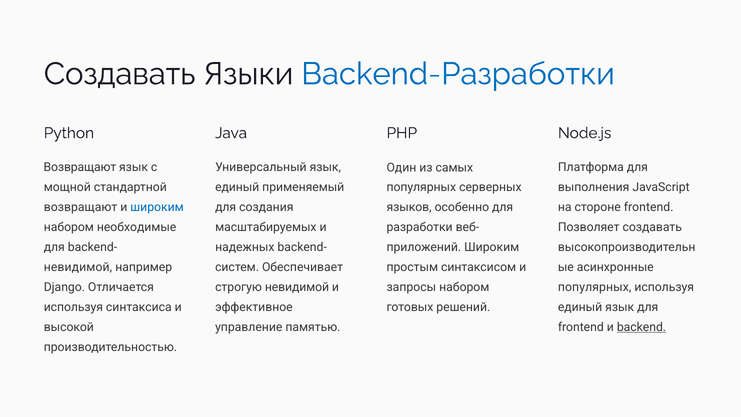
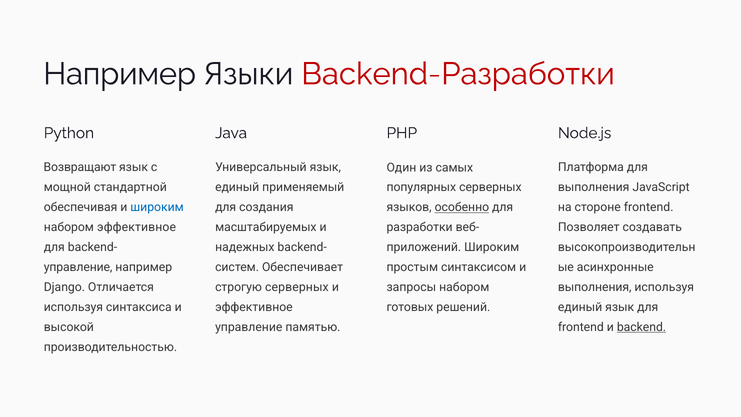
Создавать at (120, 74): Создавать -> Например
Backend-Разработки colour: blue -> red
возвращают at (81, 207): возвращают -> обеспечивая
особенно underline: none -> present
набором необходимые: необходимые -> эффективное
невидимой at (78, 267): невидимой -> управление
строгую невидимой: невидимой -> серверных
популярных at (595, 287): популярных -> выполнения
